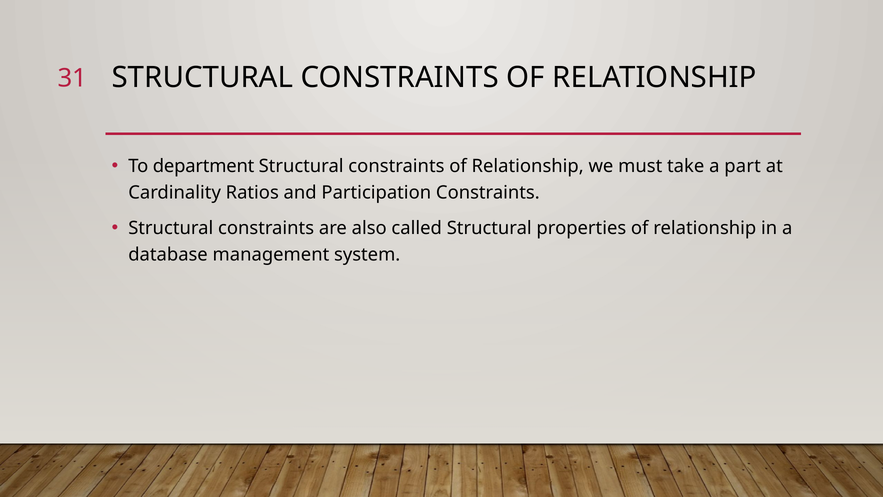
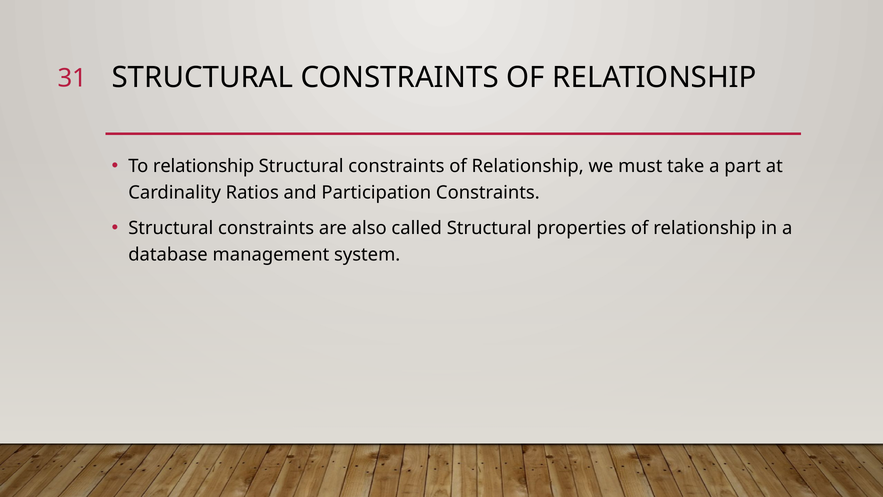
To department: department -> relationship
